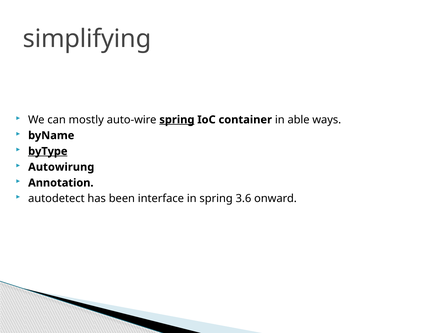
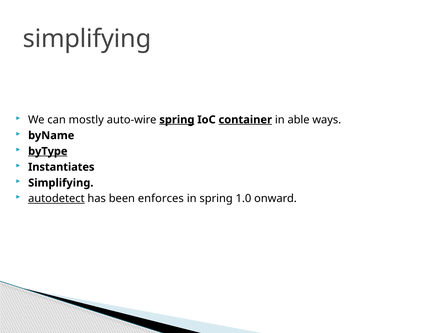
container underline: none -> present
Autowirung: Autowirung -> Instantiates
Annotation at (61, 183): Annotation -> Simplifying
autodetect underline: none -> present
interface: interface -> enforces
3.6: 3.6 -> 1.0
